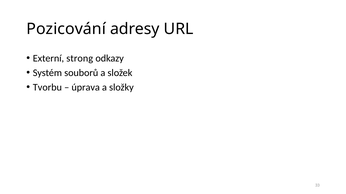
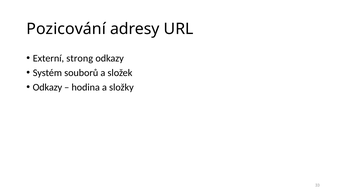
Tvorbu at (47, 88): Tvorbu -> Odkazy
úprava: úprava -> hodina
